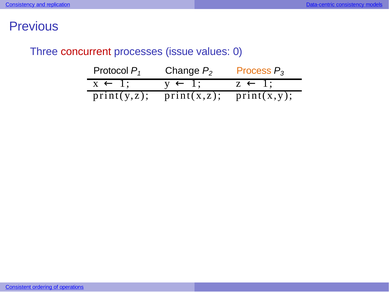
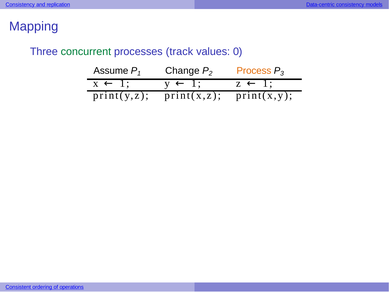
Previous: Previous -> Mapping
concurrent colour: red -> green
issue: issue -> track
Protocol: Protocol -> Assume
